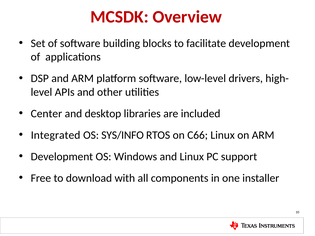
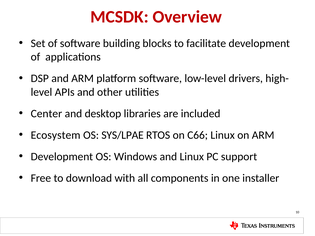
Integrated: Integrated -> Ecosystem
SYS/INFO: SYS/INFO -> SYS/LPAE
